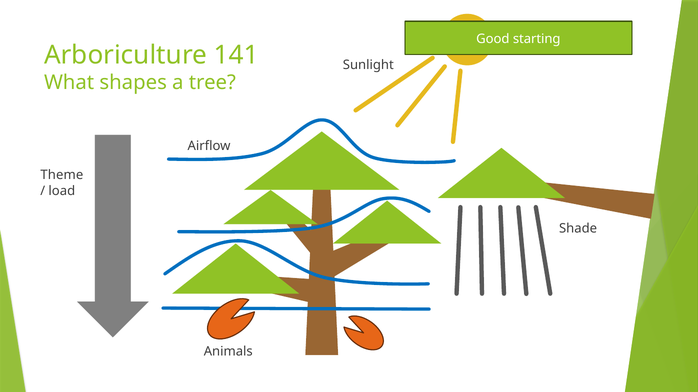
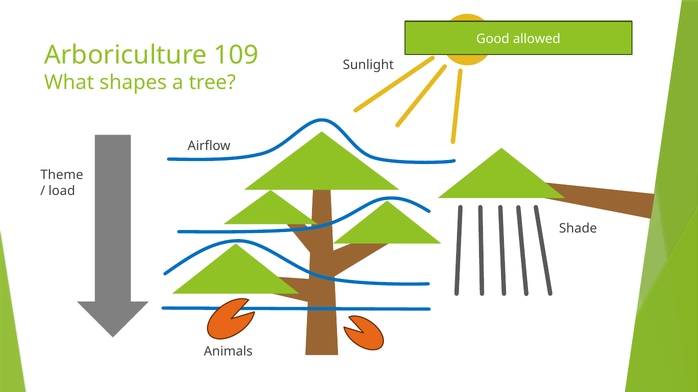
starting: starting -> allowed
141: 141 -> 109
